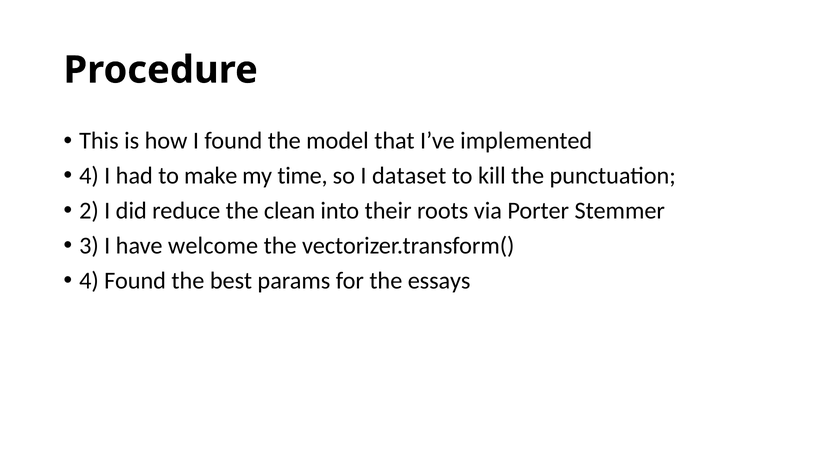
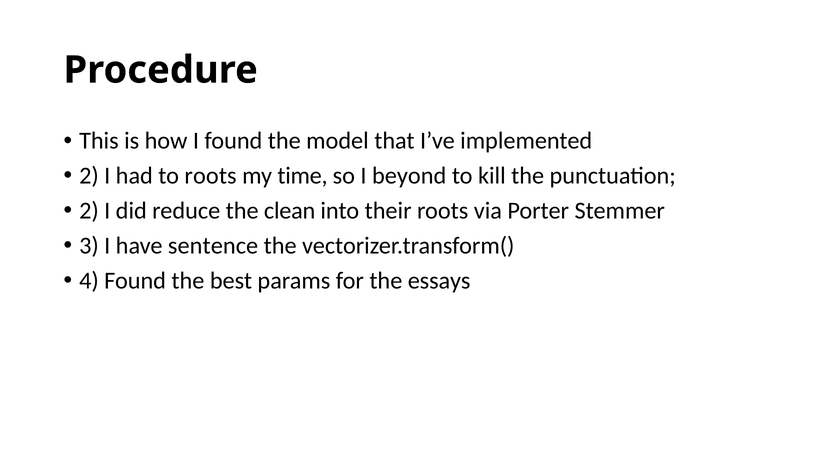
4 at (89, 176): 4 -> 2
to make: make -> roots
dataset: dataset -> beyond
welcome: welcome -> sentence
